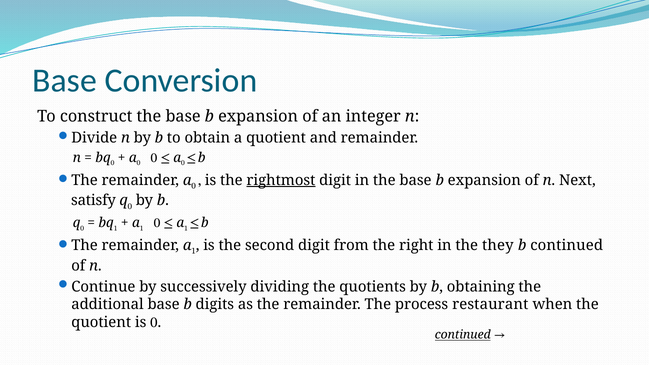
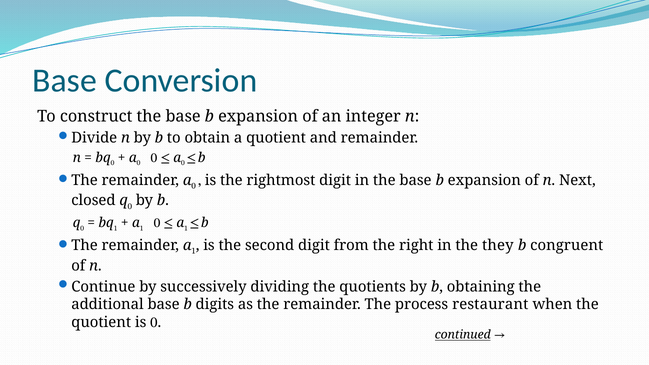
rightmost underline: present -> none
satisfy: satisfy -> closed
b continued: continued -> congruent
